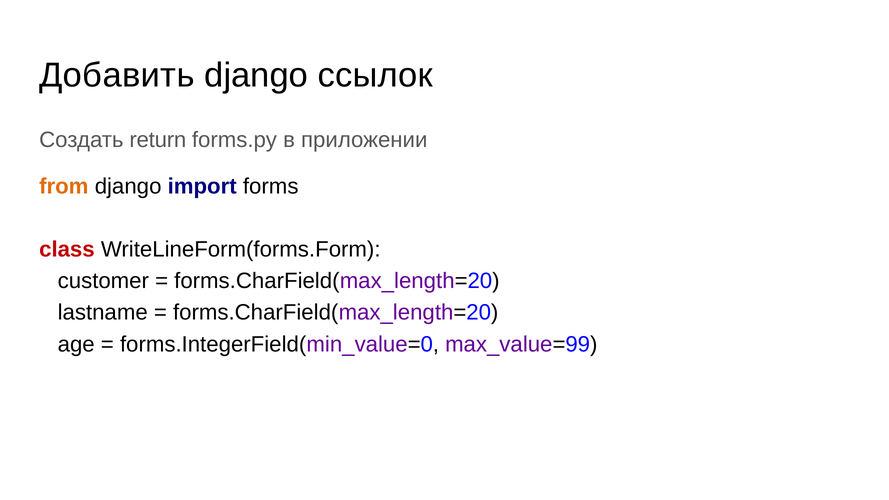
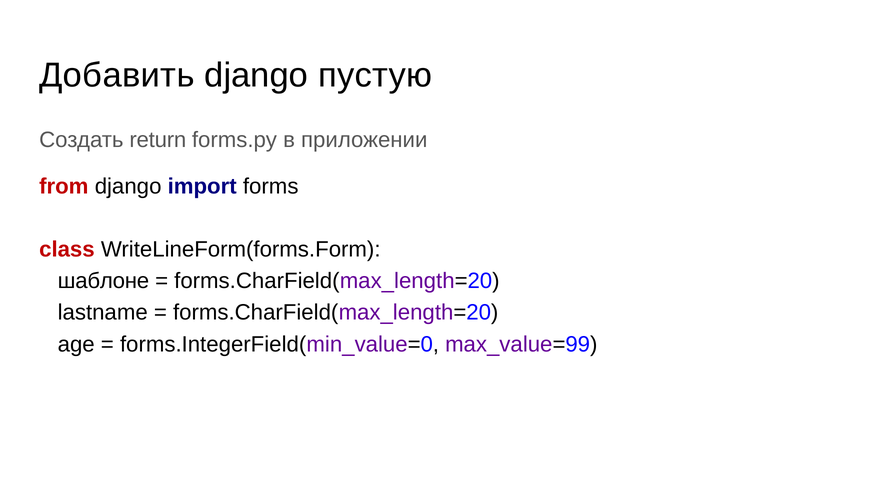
ссылок: ссылок -> пустую
from colour: orange -> red
customer: customer -> шаблоне
